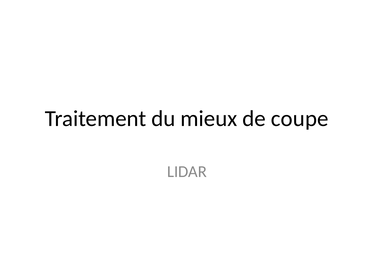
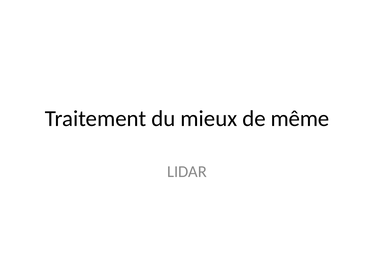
coupe: coupe -> même
